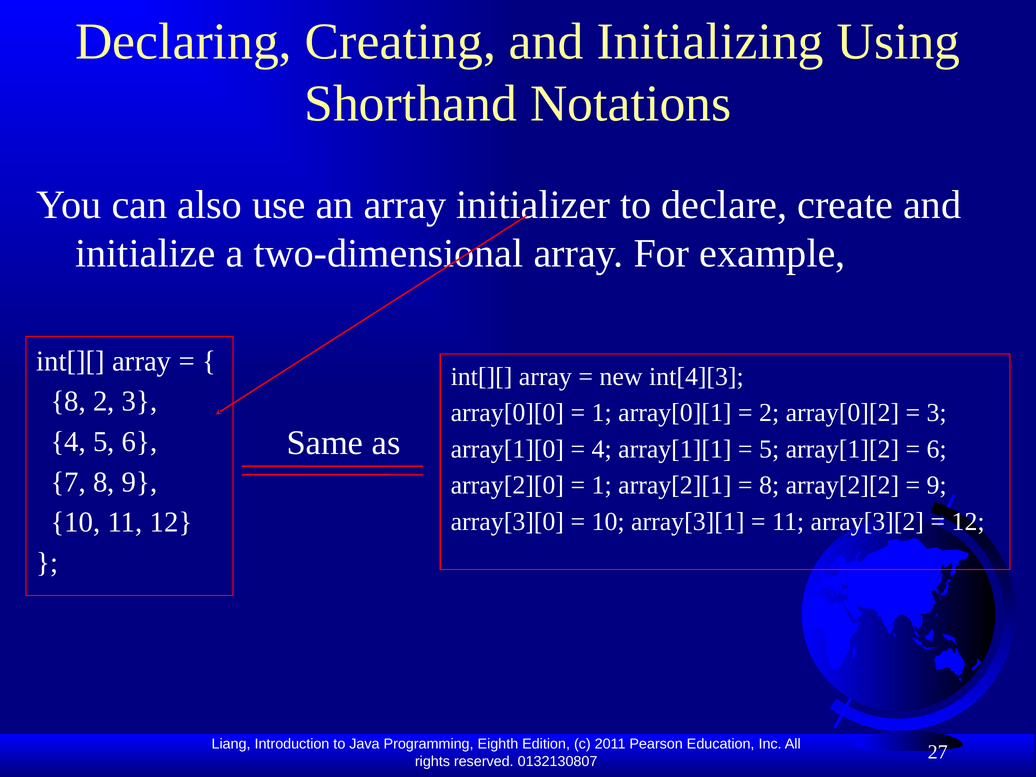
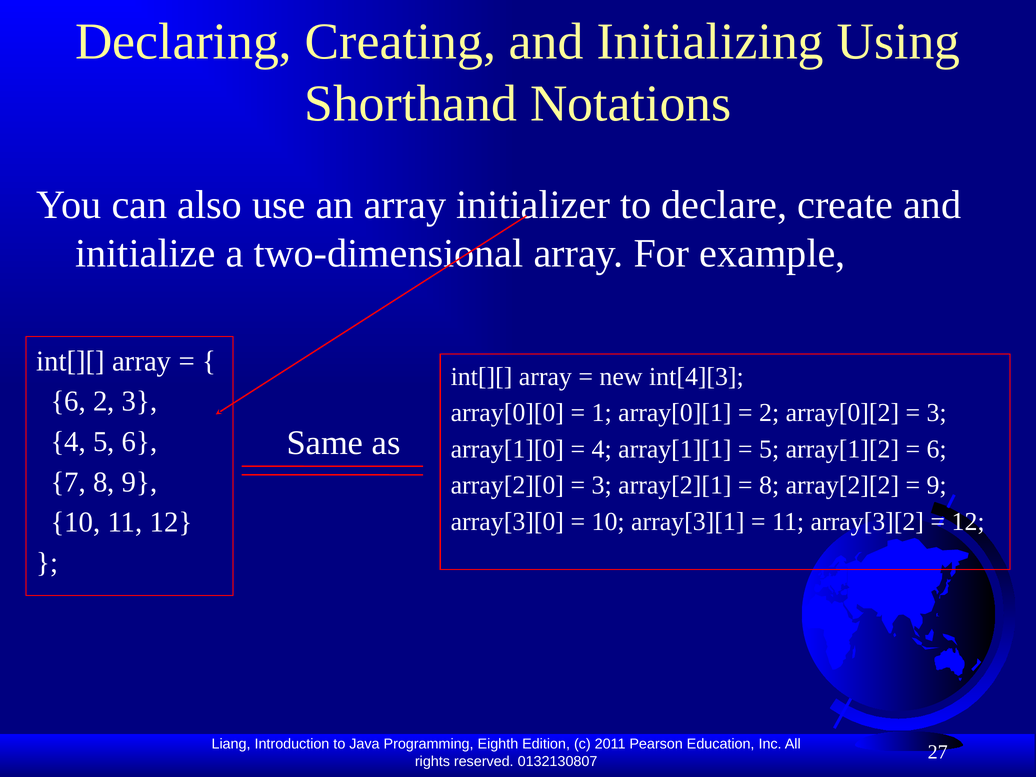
8 at (68, 401): 8 -> 6
1 at (602, 485): 1 -> 3
